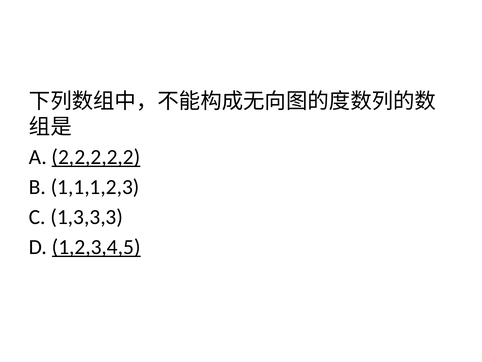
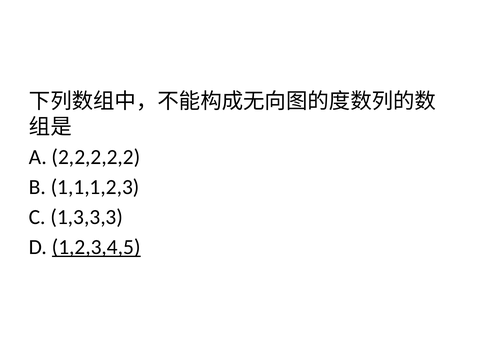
2,2,2,2,2 underline: present -> none
